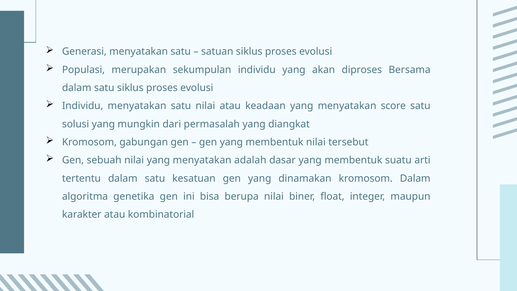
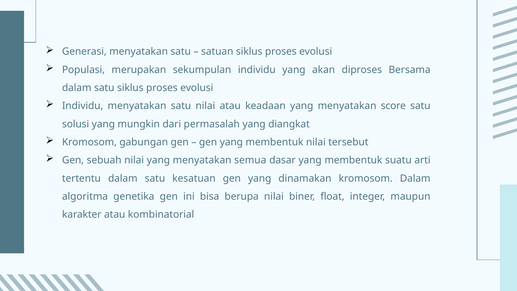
adalah: adalah -> semua
